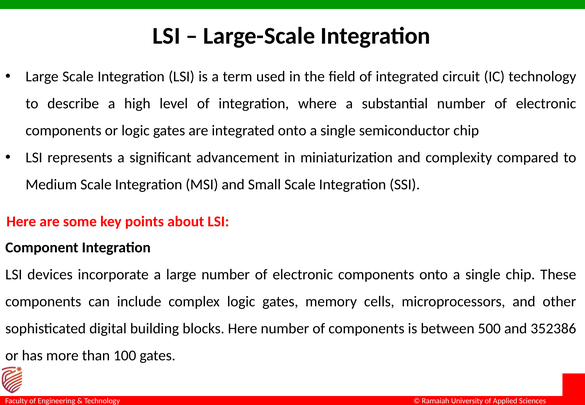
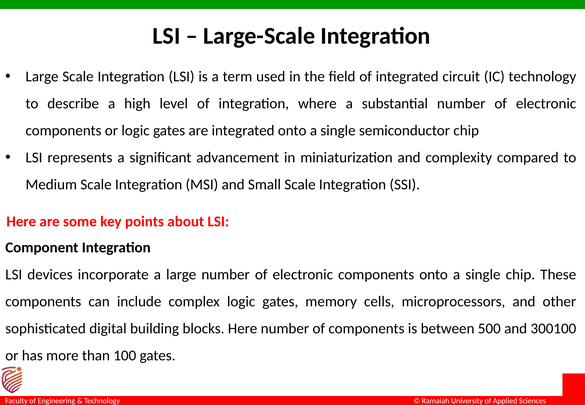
352386: 352386 -> 300100
